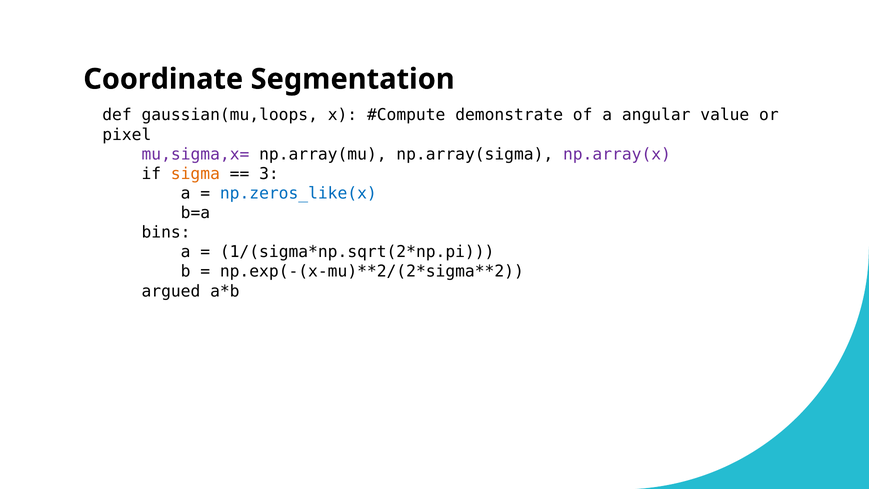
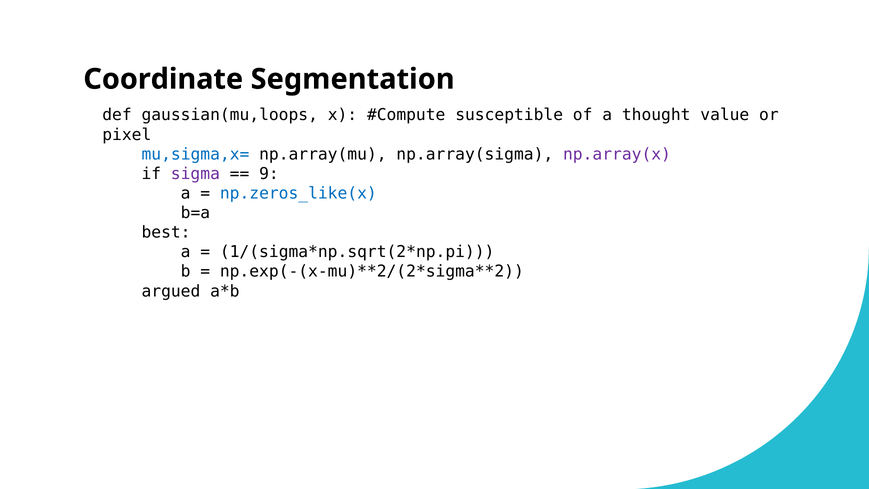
demonstrate: demonstrate -> susceptible
angular: angular -> thought
mu,sigma,x= colour: purple -> blue
sigma colour: orange -> purple
3: 3 -> 9
bins: bins -> best
